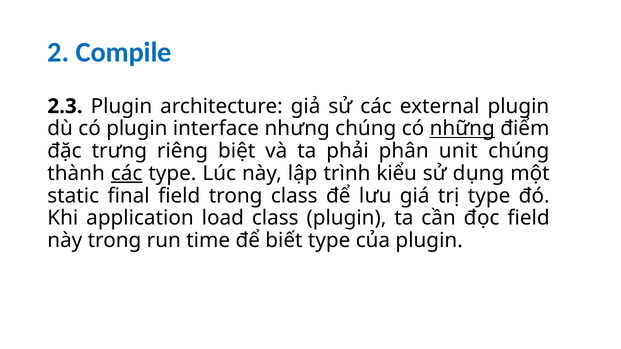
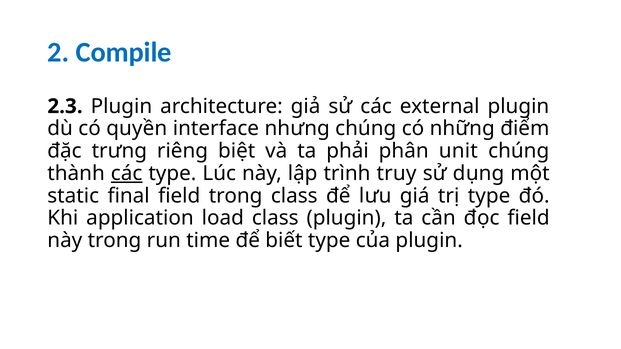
có plugin: plugin -> quyền
những underline: present -> none
kiểu: kiểu -> truy
